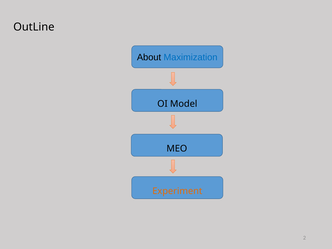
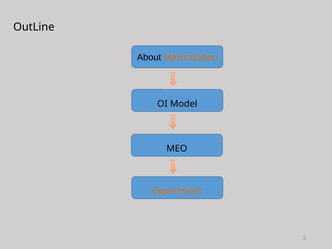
Maximization colour: blue -> orange
